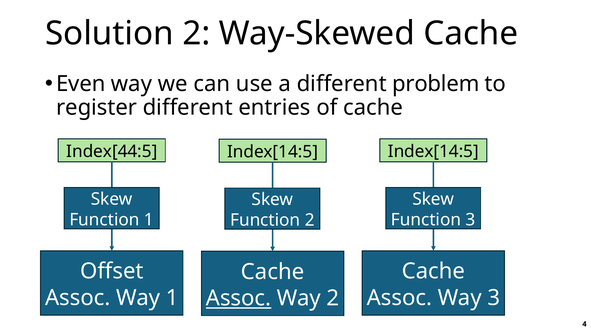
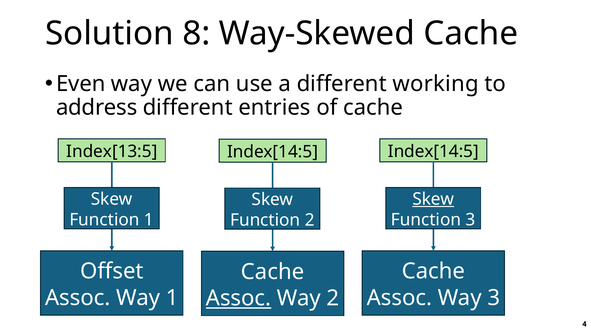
Solution 2: 2 -> 8
problem: problem -> working
register: register -> address
Index[44:5: Index[44:5 -> Index[13:5
Skew at (433, 199) underline: none -> present
